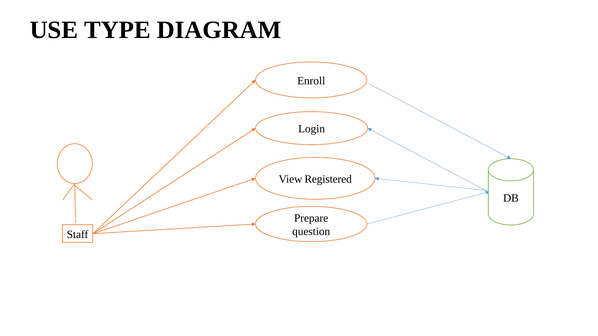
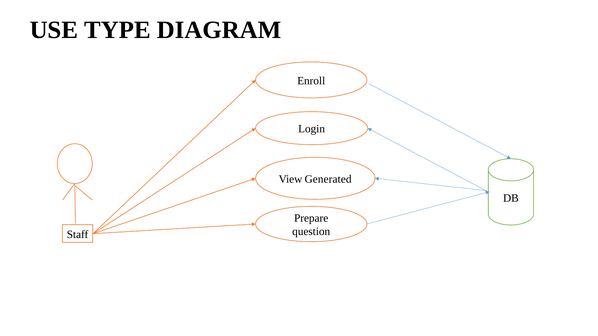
Registered: Registered -> Generated
